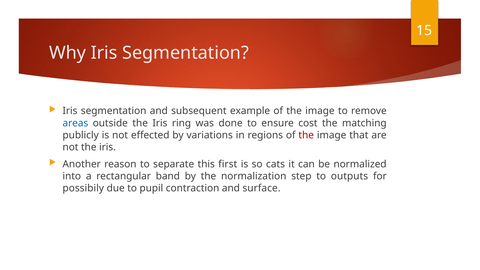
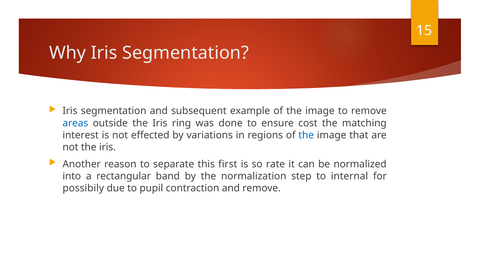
publicly: publicly -> interest
the at (306, 135) colour: red -> blue
cats: cats -> rate
outputs: outputs -> internal
and surface: surface -> remove
